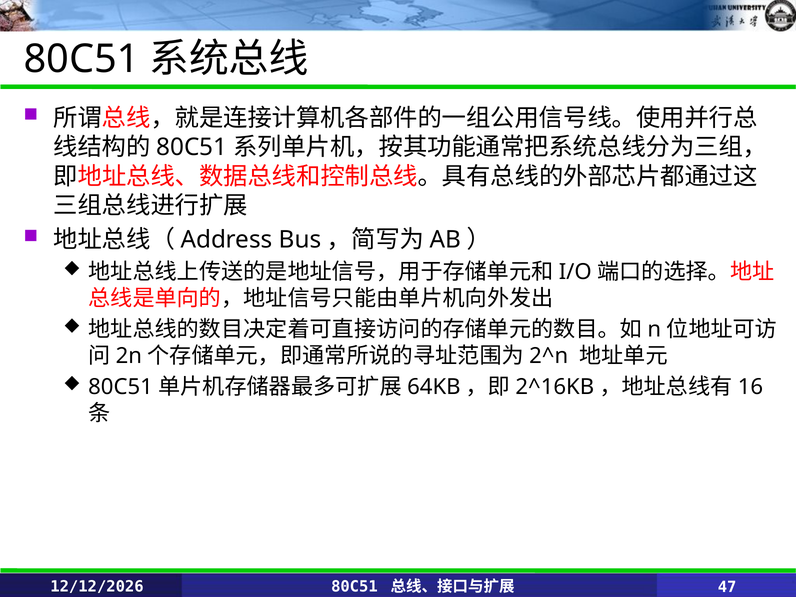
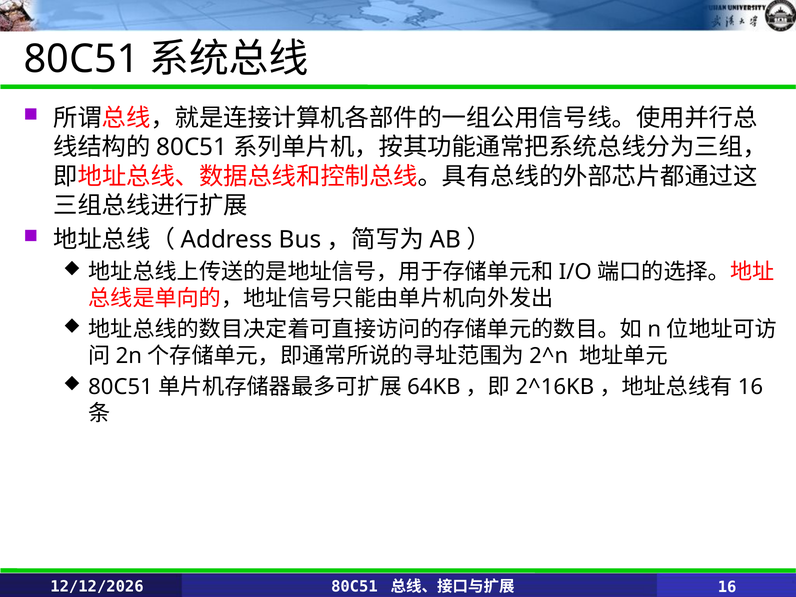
47 at (727, 587): 47 -> 16
